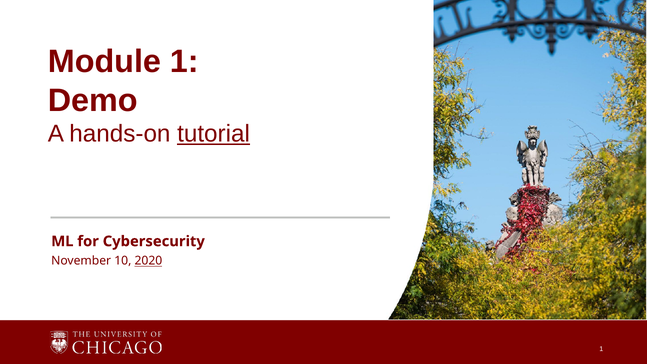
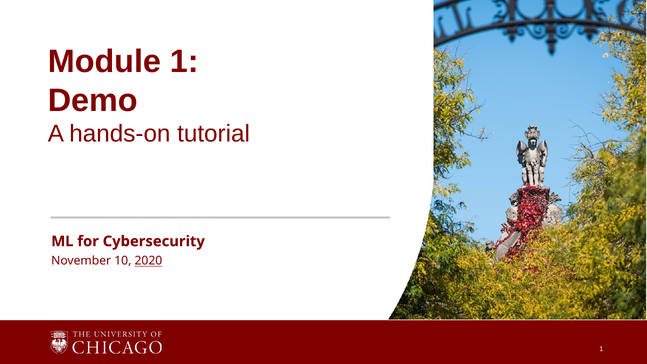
tutorial underline: present -> none
